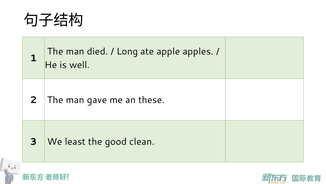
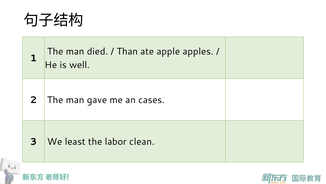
Long: Long -> Than
these: these -> cases
good: good -> labor
